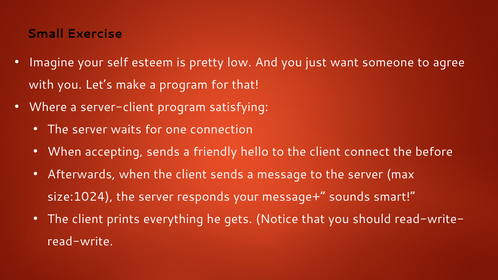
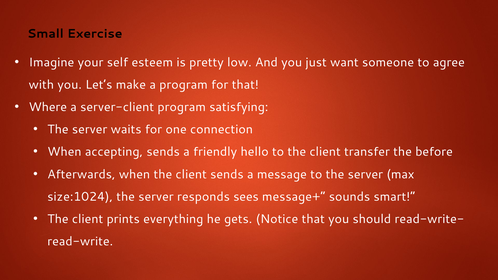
connect: connect -> transfer
responds your: your -> sees
